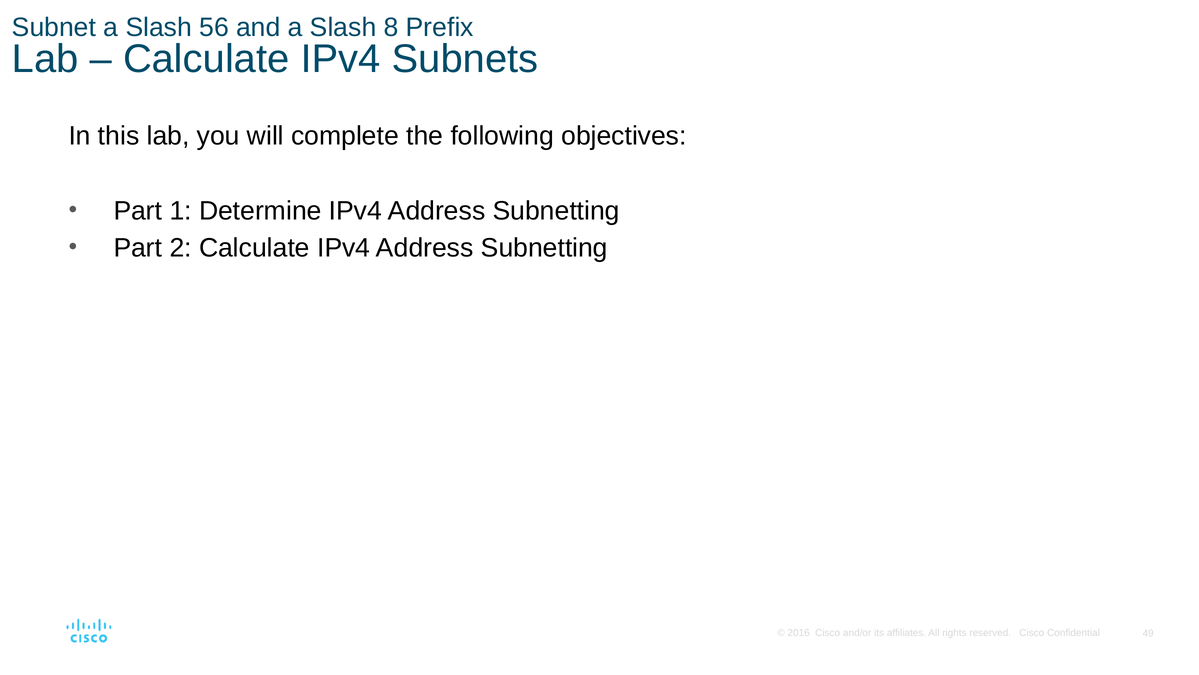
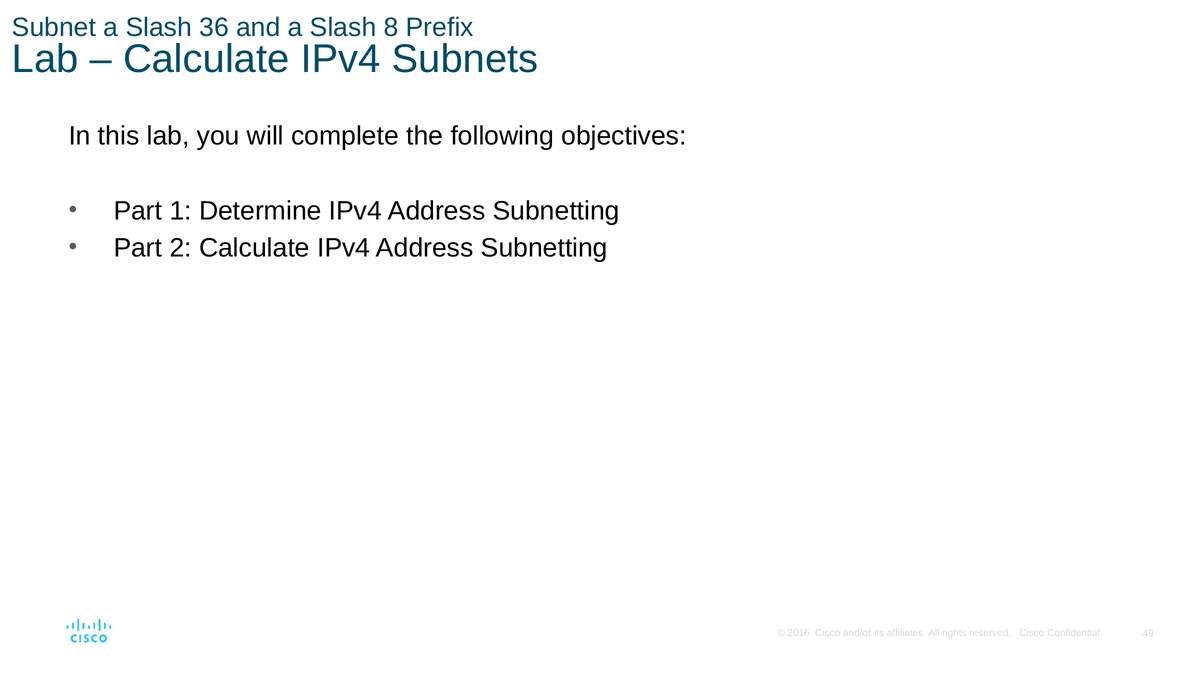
56: 56 -> 36
